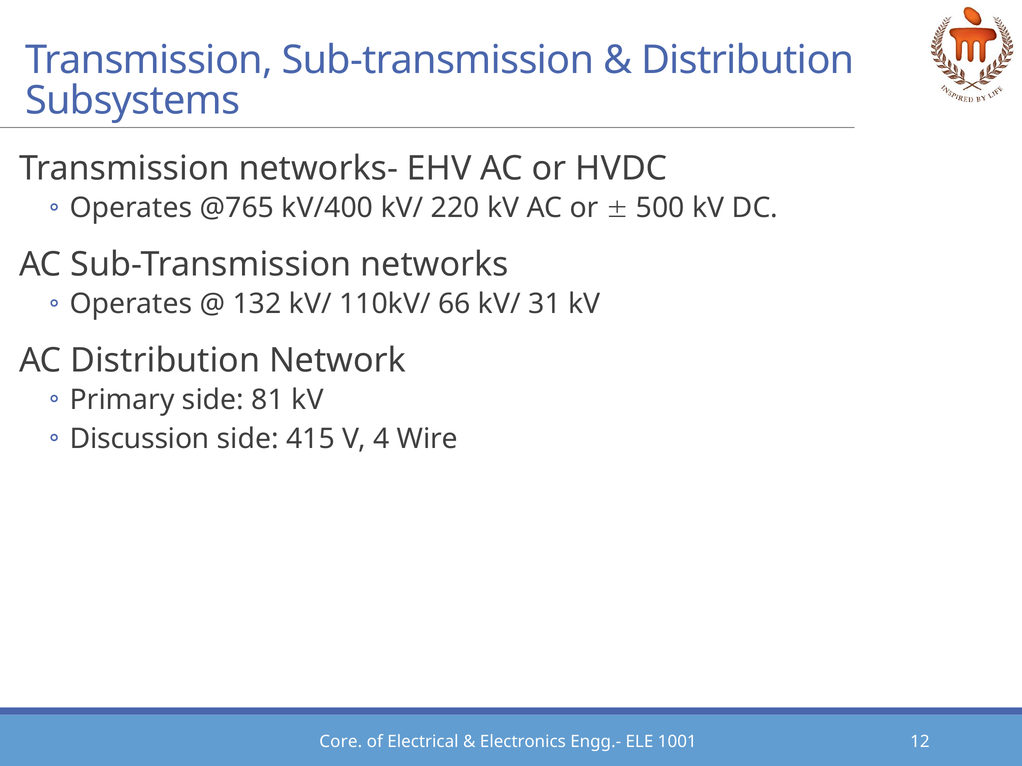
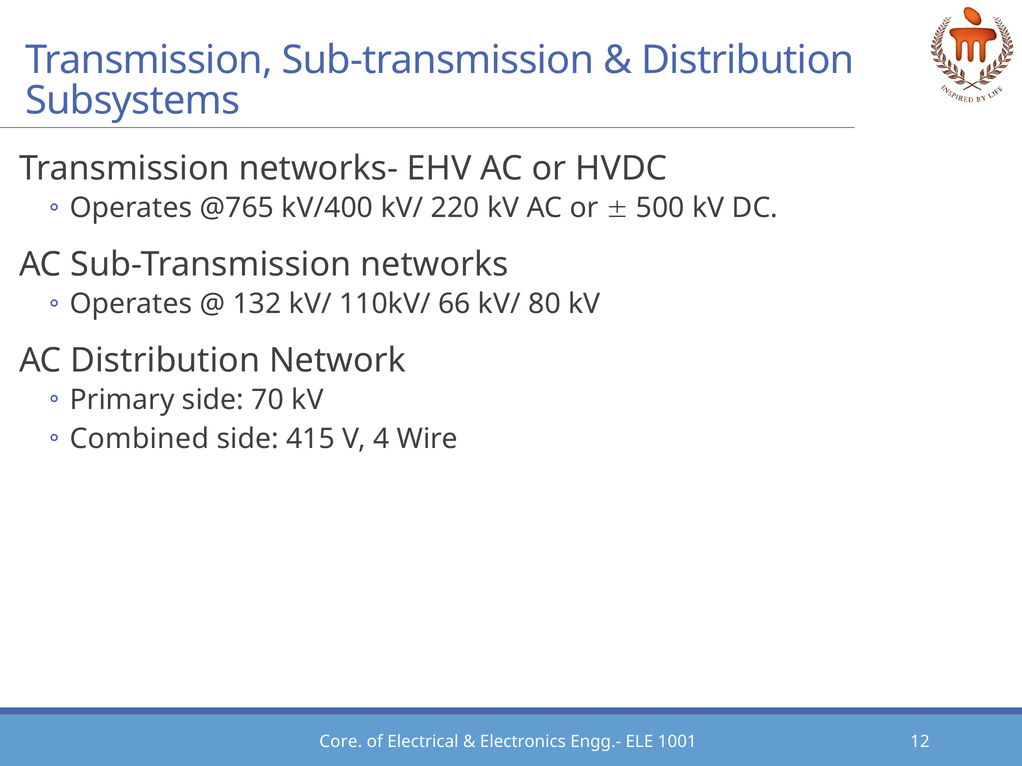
31: 31 -> 80
81: 81 -> 70
Discussion: Discussion -> Combined
